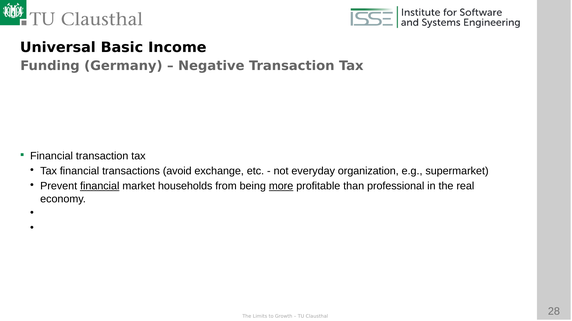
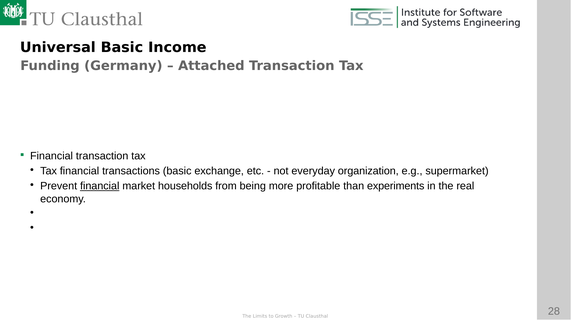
Negative: Negative -> Attached
transactions avoid: avoid -> basic
more underline: present -> none
than professional: professional -> experiments
